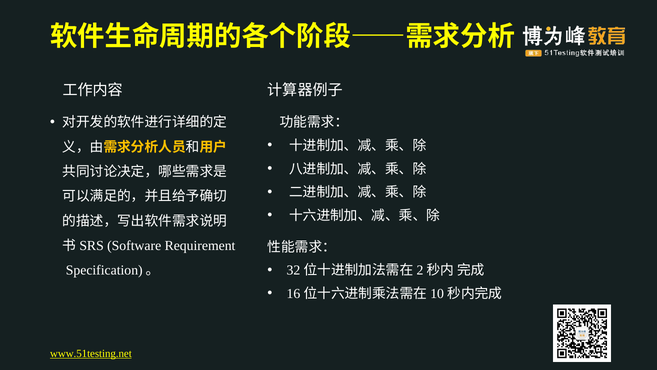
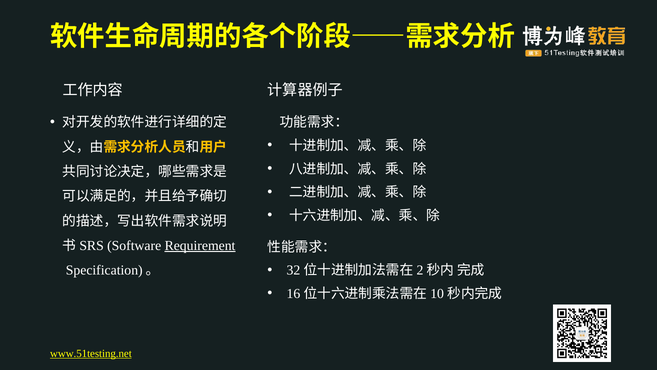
Requirement underline: none -> present
